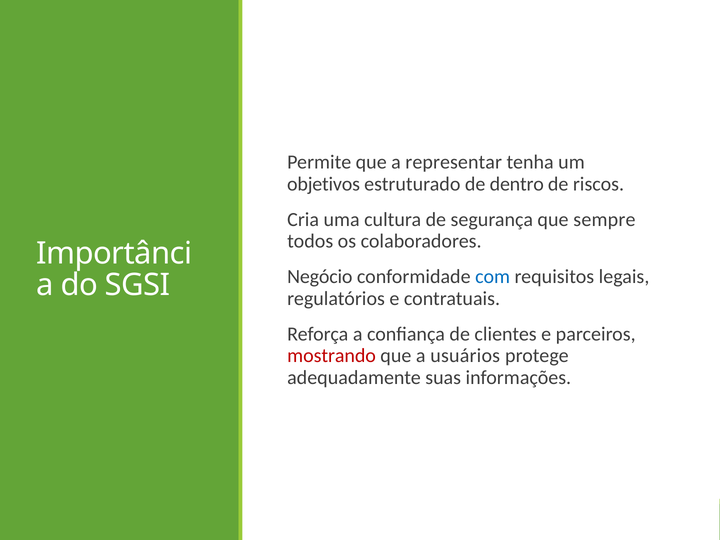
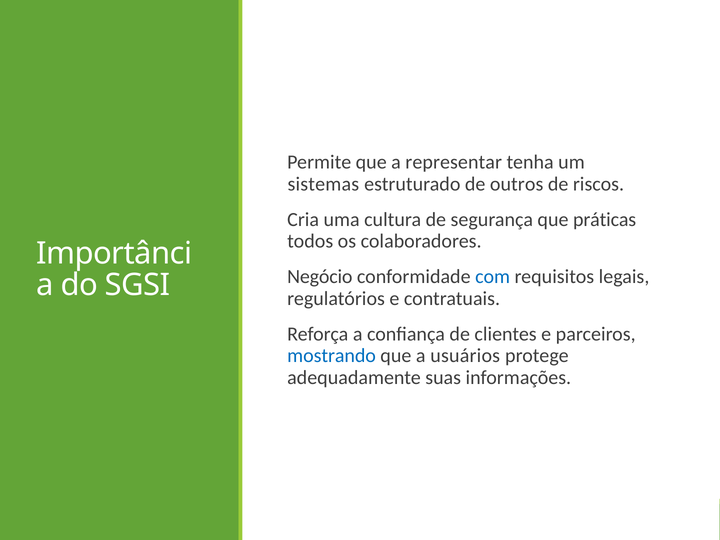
objetivos: objetivos -> sistemas
dentro: dentro -> outros
sempre: sempre -> práticas
mostrando colour: red -> blue
